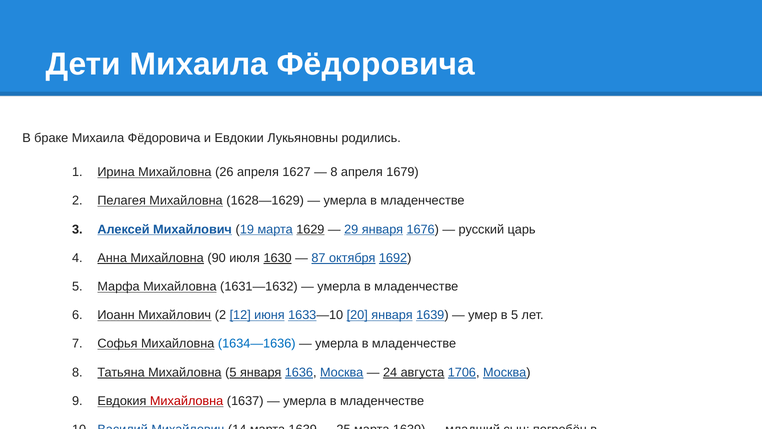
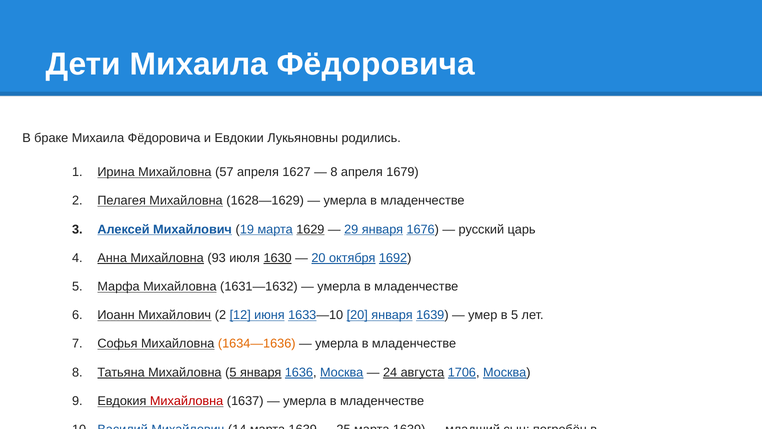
26: 26 -> 57
90: 90 -> 93
87 at (318, 258): 87 -> 20
1634—1636 colour: blue -> orange
